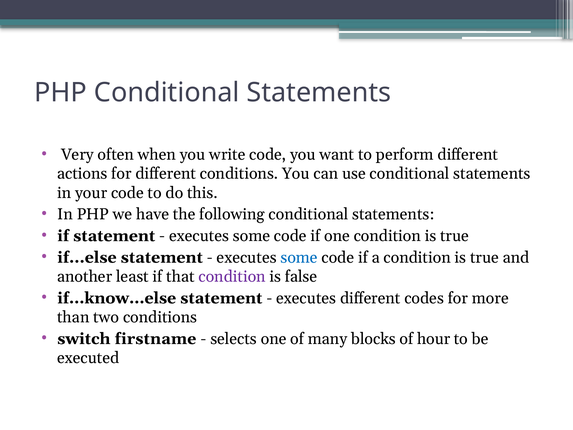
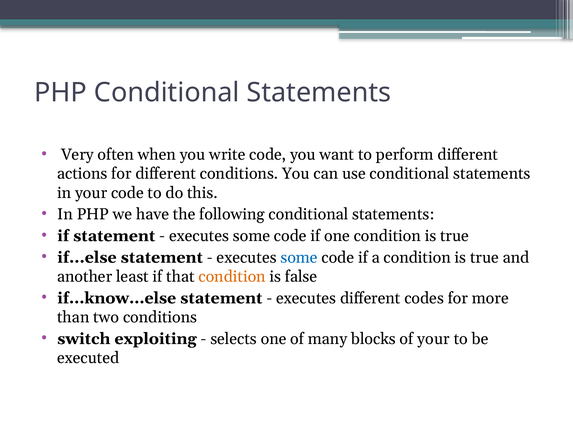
condition at (232, 276) colour: purple -> orange
firstname: firstname -> exploiting
of hour: hour -> your
